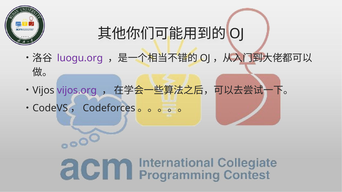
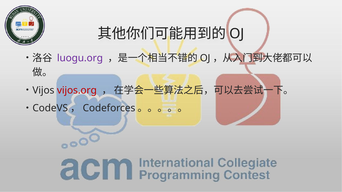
vijos.org colour: purple -> red
